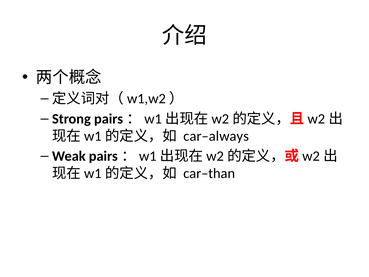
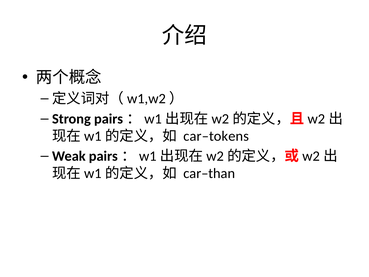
car–always: car–always -> car–tokens
